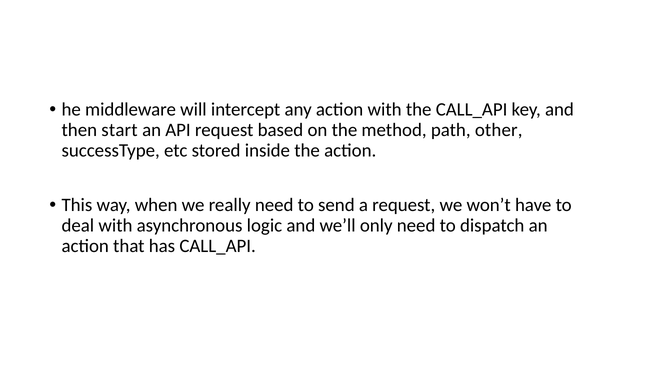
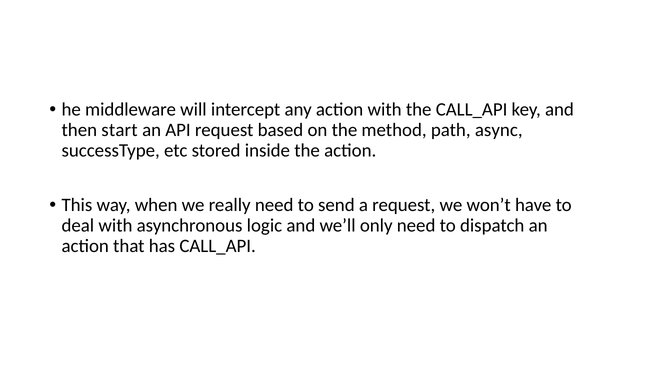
other: other -> async
